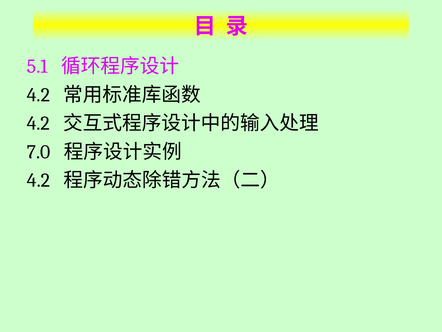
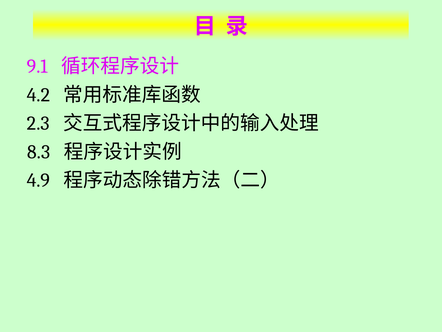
5.1: 5.1 -> 9.1
4.2 at (38, 123): 4.2 -> 2.3
7.0: 7.0 -> 8.3
4.2 at (39, 180): 4.2 -> 4.9
